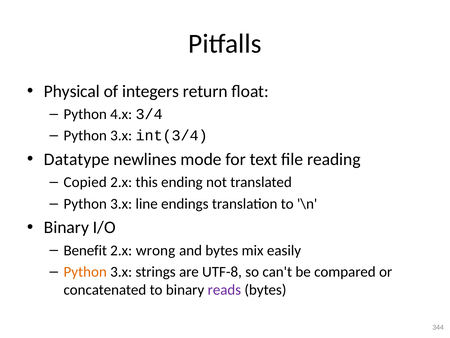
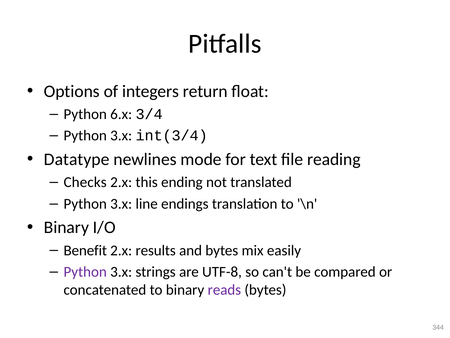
Physical: Physical -> Options
4.x: 4.x -> 6.x
Copied: Copied -> Checks
wrong: wrong -> results
Python at (85, 272) colour: orange -> purple
